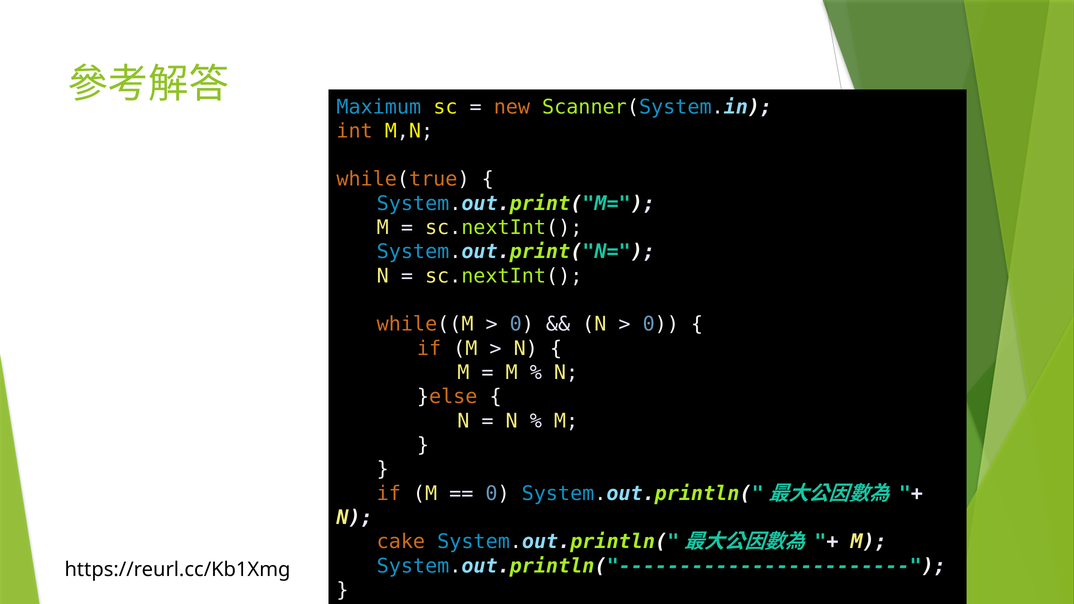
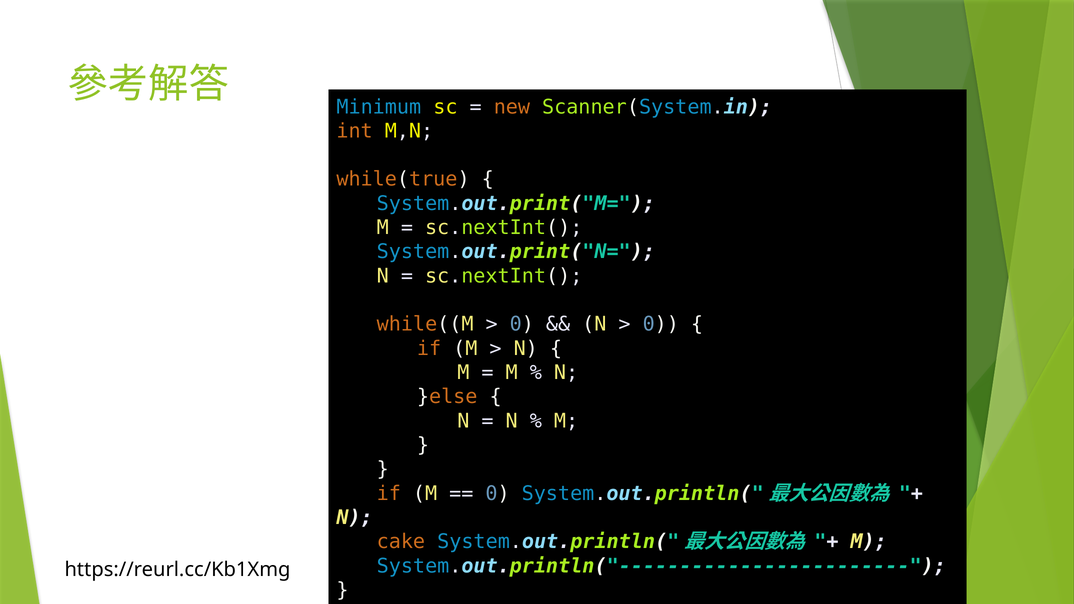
Maximum: Maximum -> Minimum
